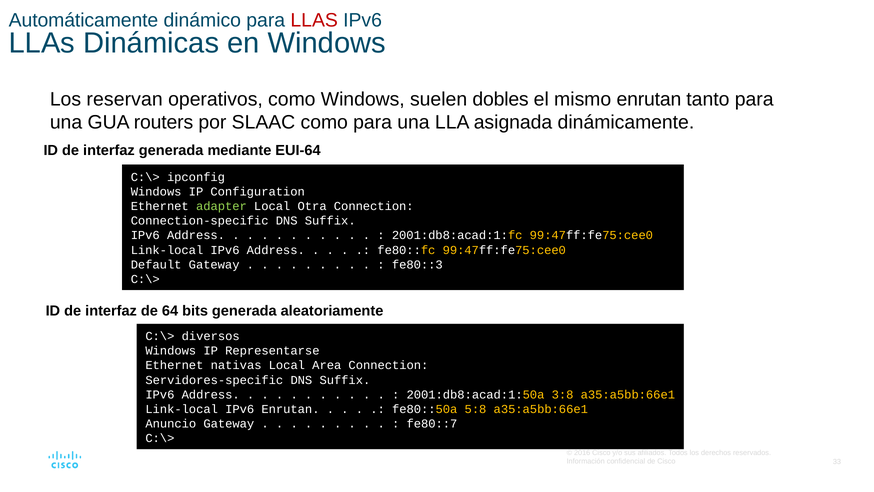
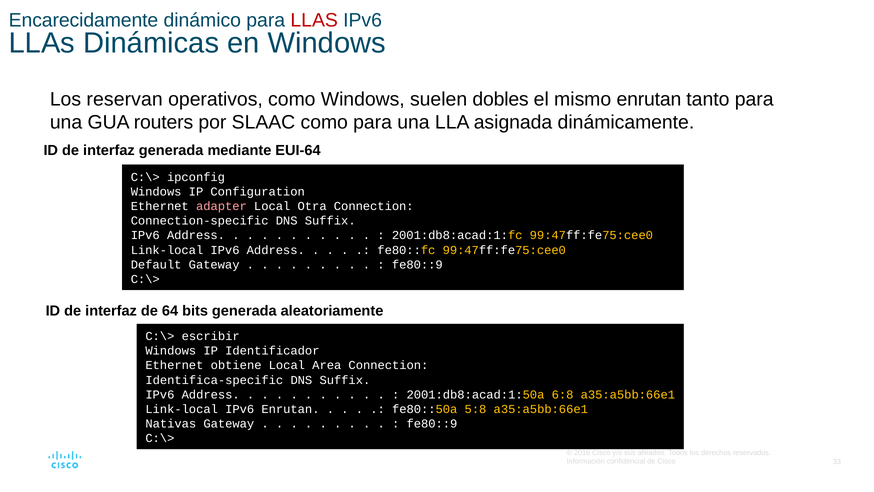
Automáticamente: Automáticamente -> Encarecidamente
adapter colour: light green -> pink
fe80::3 at (417, 264): fe80::3 -> fe80::9
diversos: diversos -> escribir
Representarse: Representarse -> Identificador
nativas: nativas -> obtiene
Servidores-specific: Servidores-specific -> Identifica-specific
3:8: 3:8 -> 6:8
Anuncio: Anuncio -> Nativas
fe80::7 at (432, 424): fe80::7 -> fe80::9
